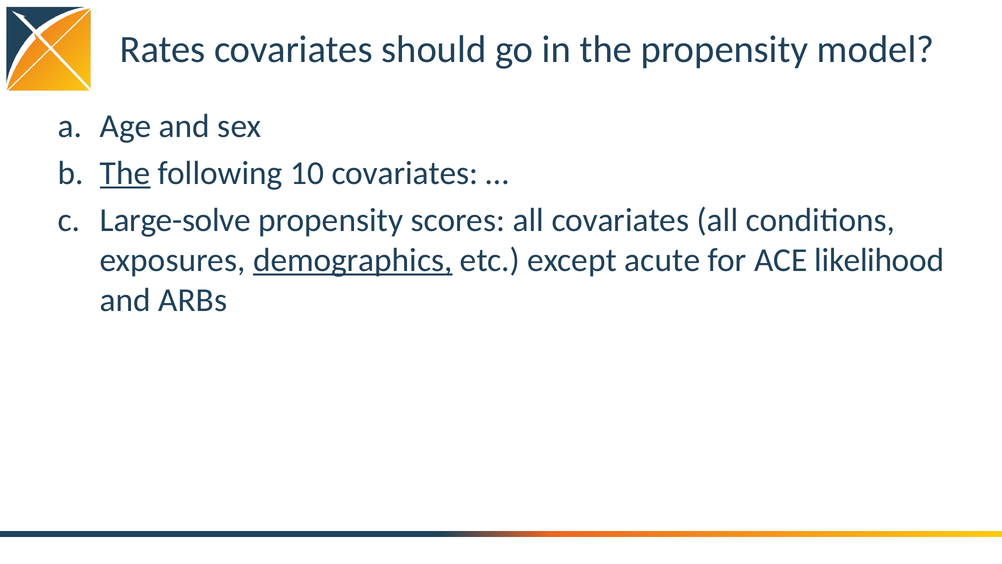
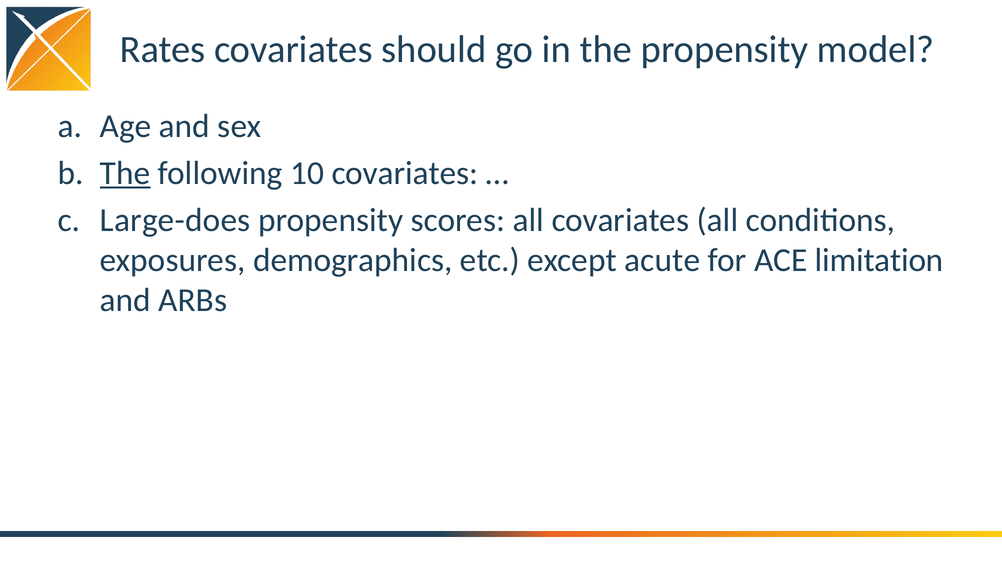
Large-solve: Large-solve -> Large-does
demographics underline: present -> none
likelihood: likelihood -> limitation
